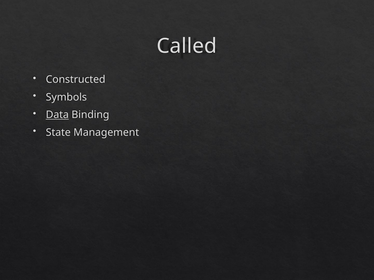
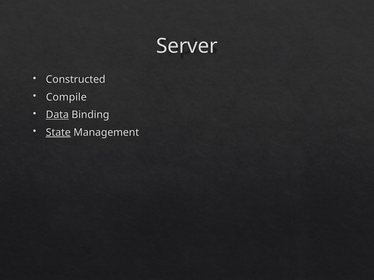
Called: Called -> Server
Symbols: Symbols -> Compile
State underline: none -> present
